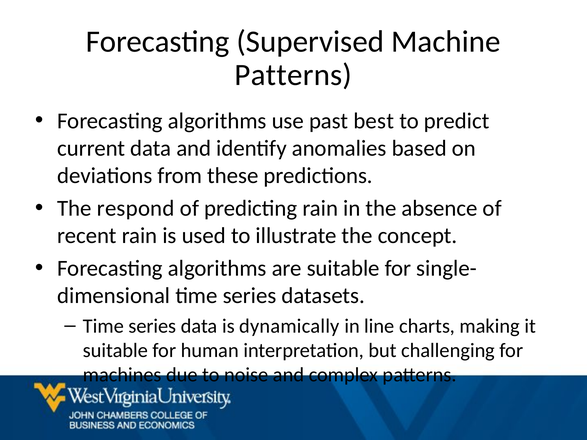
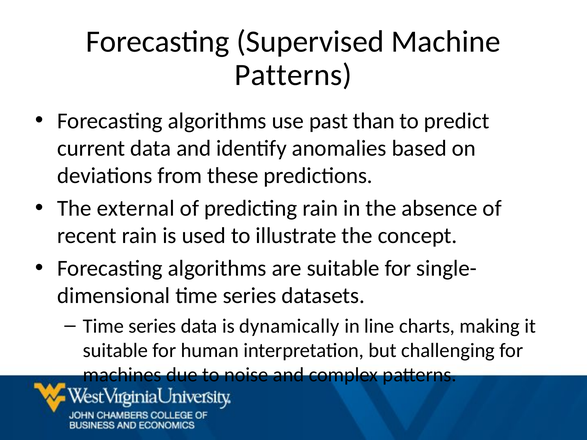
best: best -> than
respond: respond -> external
